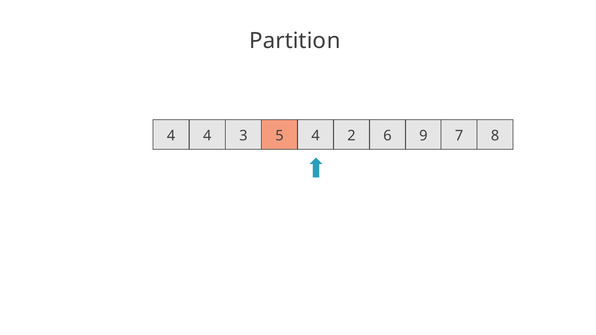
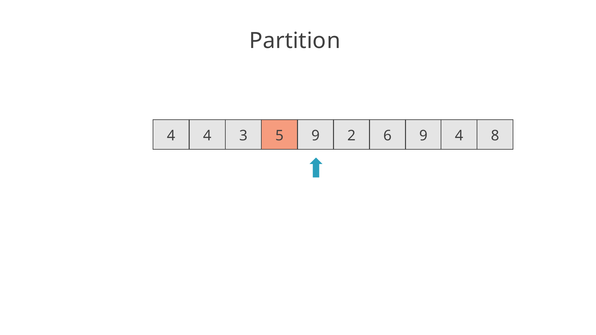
5 4: 4 -> 9
9 7: 7 -> 4
